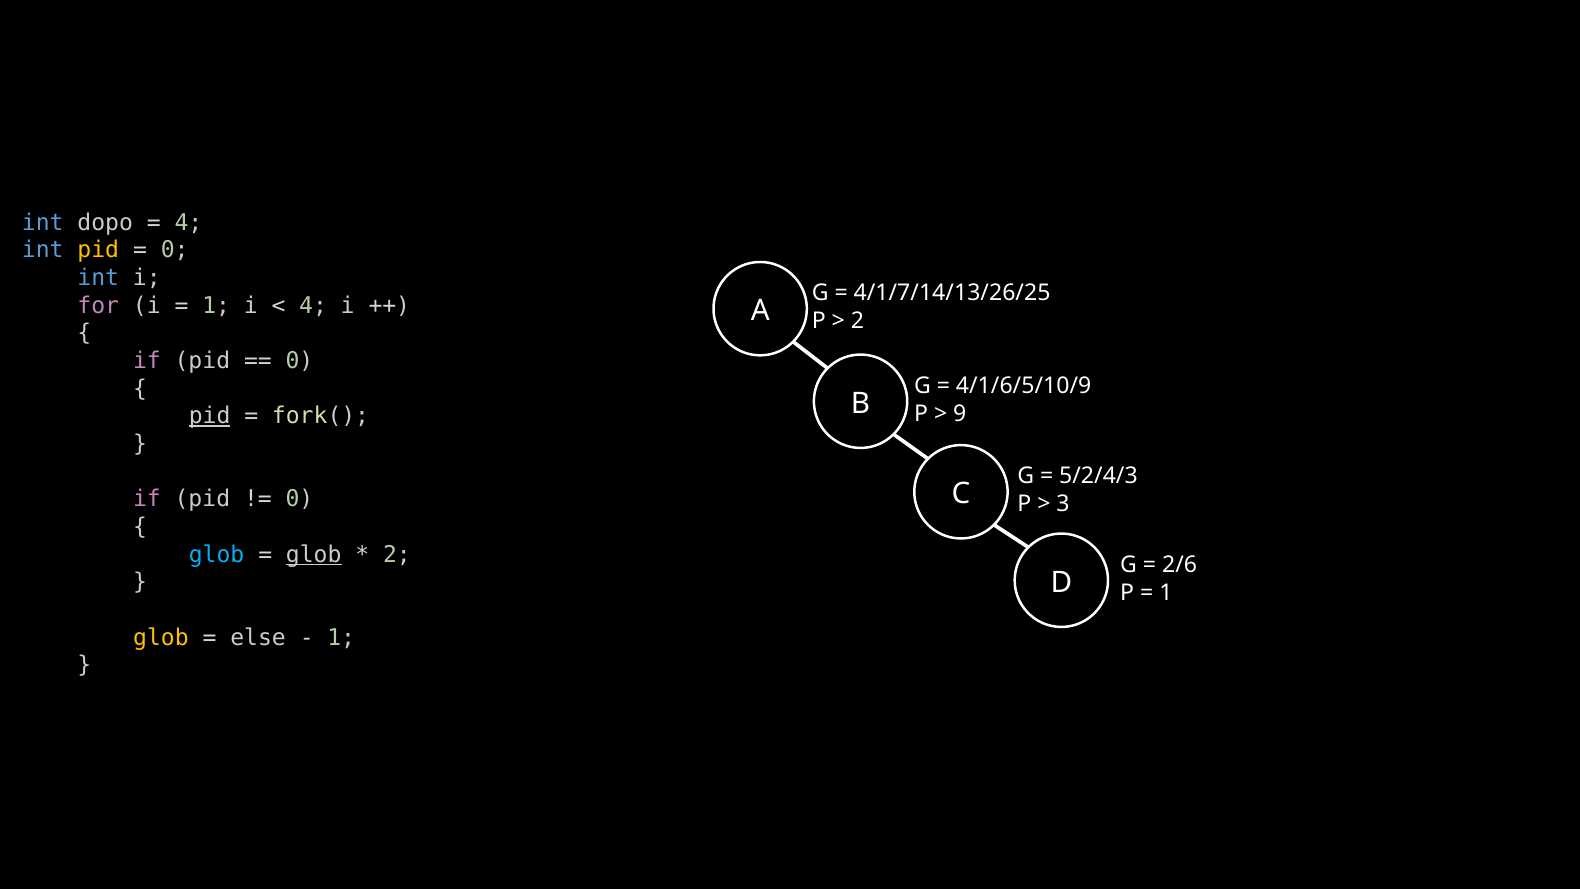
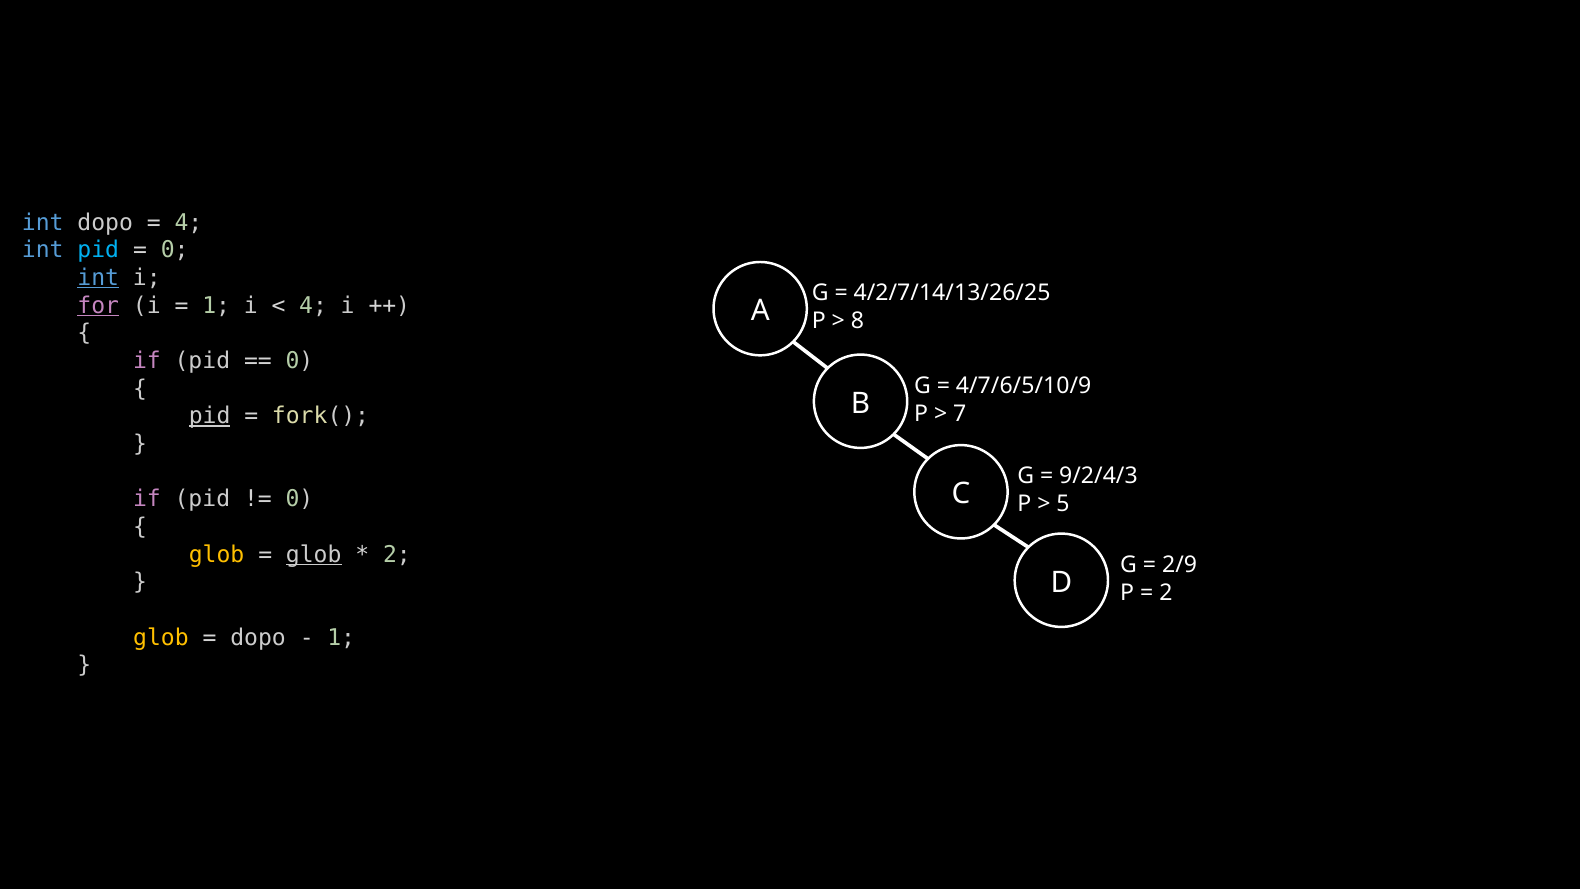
pid at (98, 250) colour: yellow -> light blue
int at (98, 278) underline: none -> present
4/1/7/14/13/26/25: 4/1/7/14/13/26/25 -> 4/2/7/14/13/26/25
for underline: none -> present
2 at (857, 321): 2 -> 8
4/1/6/5/10/9: 4/1/6/5/10/9 -> 4/7/6/5/10/9
9: 9 -> 7
5/2/4/3: 5/2/4/3 -> 9/2/4/3
3: 3 -> 5
glob at (217, 554) colour: light blue -> yellow
2/6: 2/6 -> 2/9
1 at (1166, 592): 1 -> 2
else at (258, 637): else -> dopo
